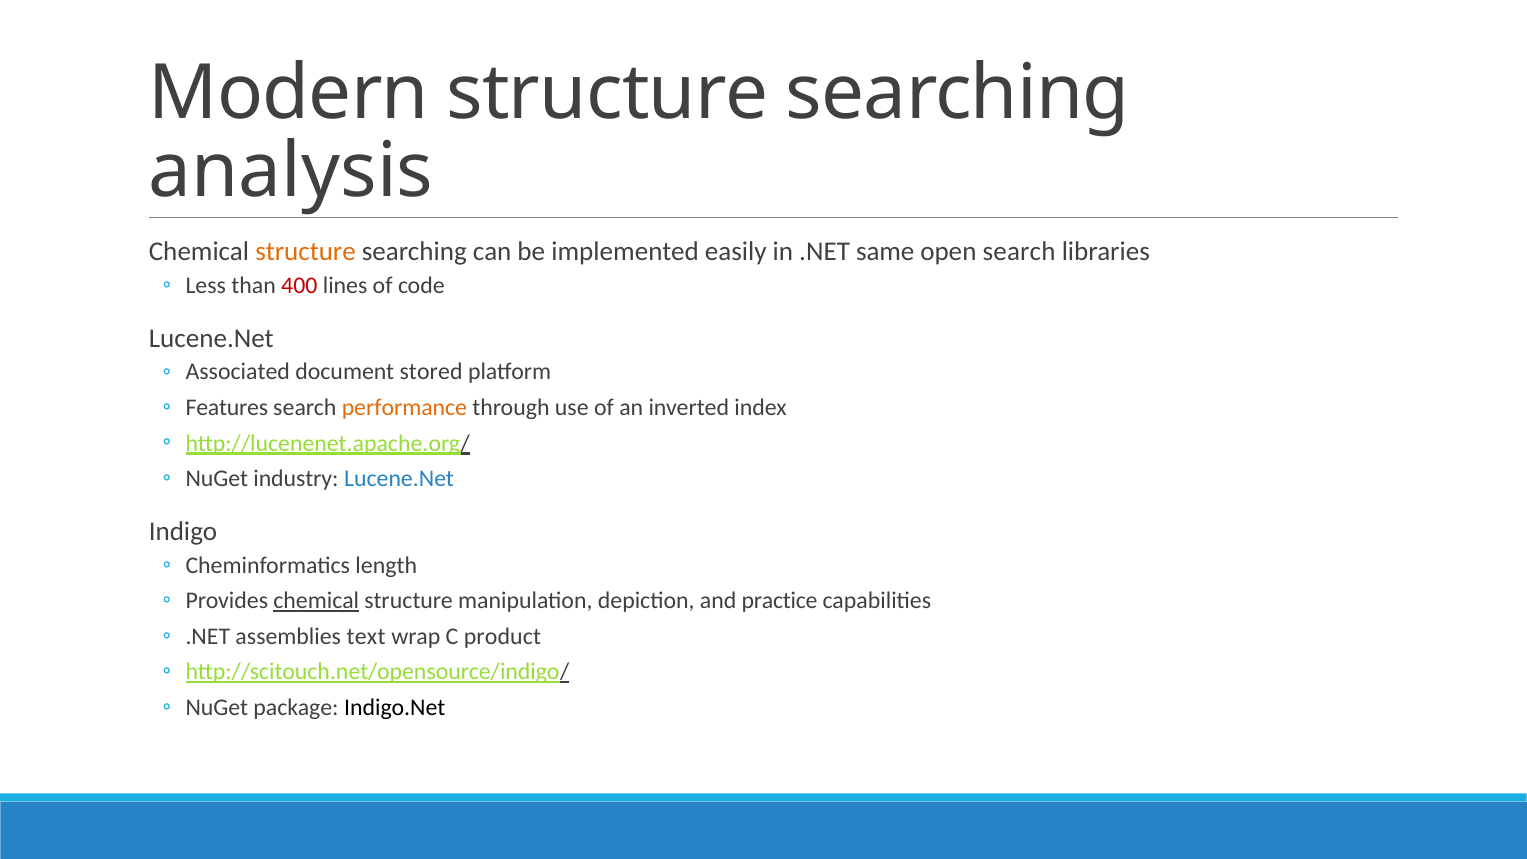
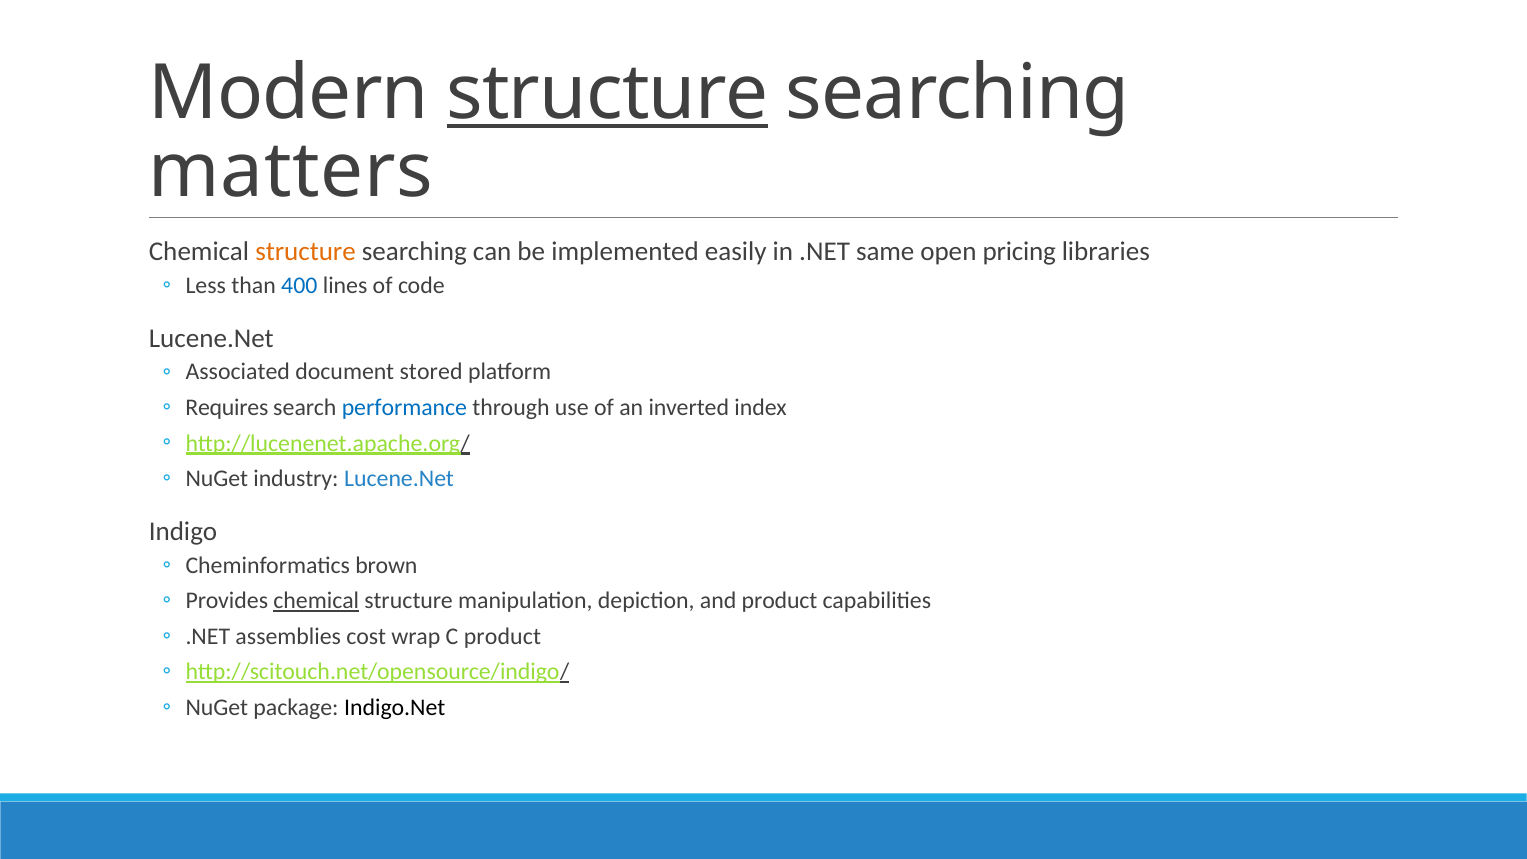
structure at (608, 93) underline: none -> present
analysis: analysis -> matters
open search: search -> pricing
400 colour: red -> blue
Features: Features -> Requires
performance colour: orange -> blue
length: length -> brown
and practice: practice -> product
text: text -> cost
